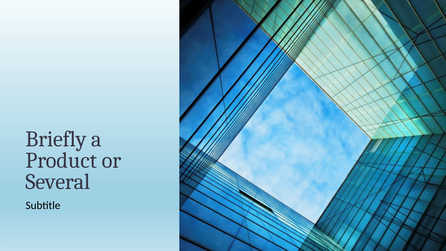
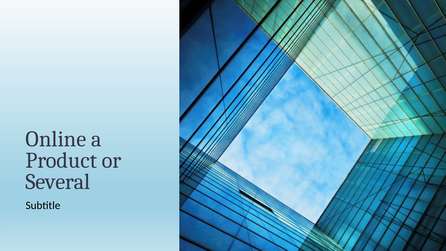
Briefly: Briefly -> Online
